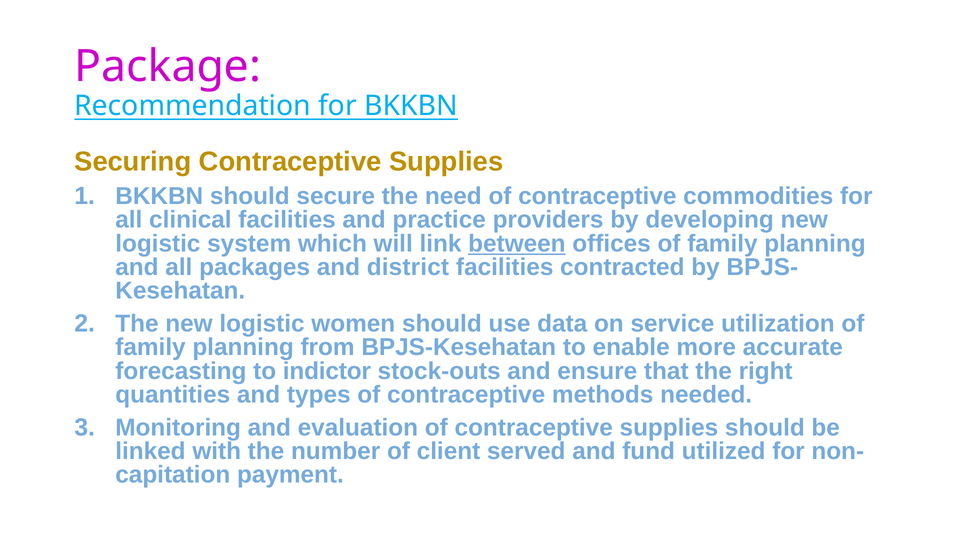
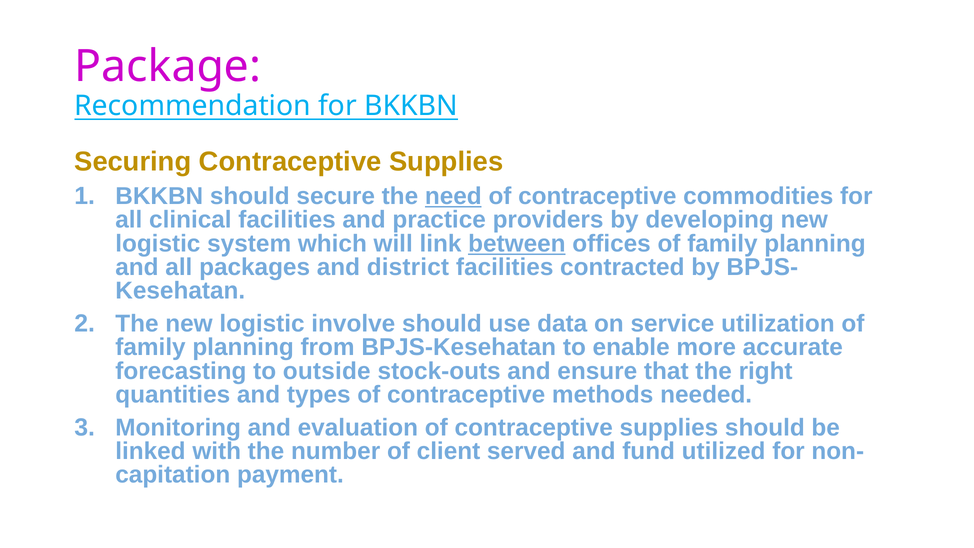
need underline: none -> present
women: women -> involve
indictor: indictor -> outside
